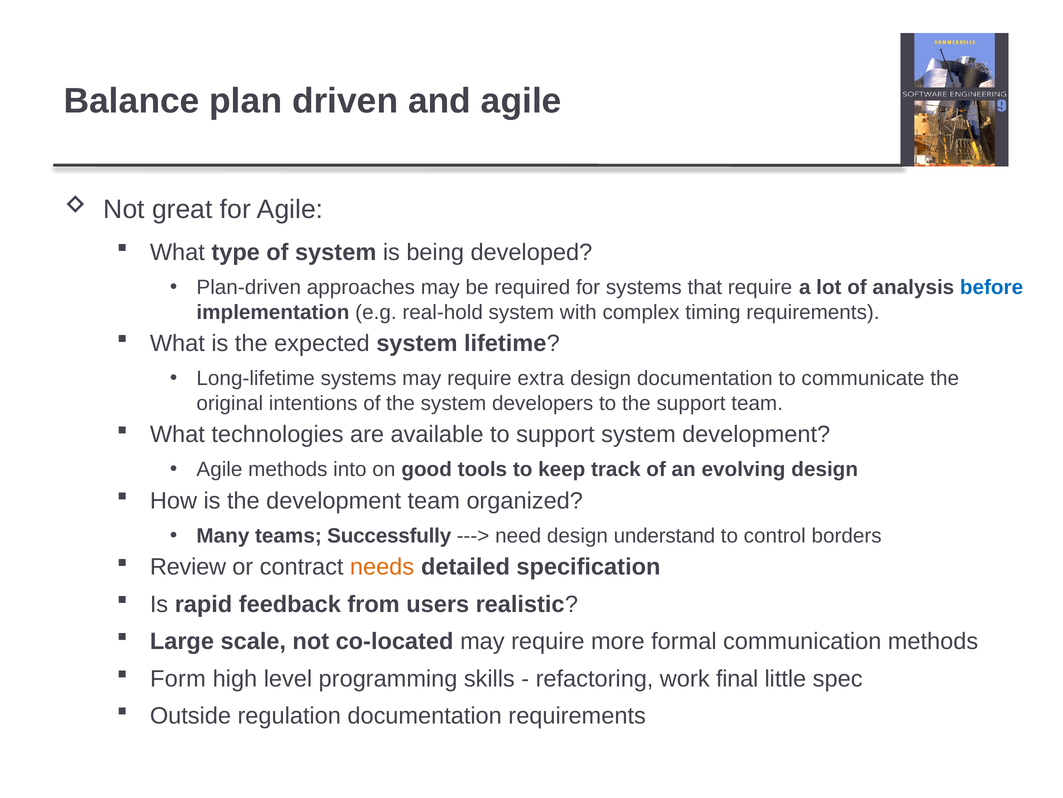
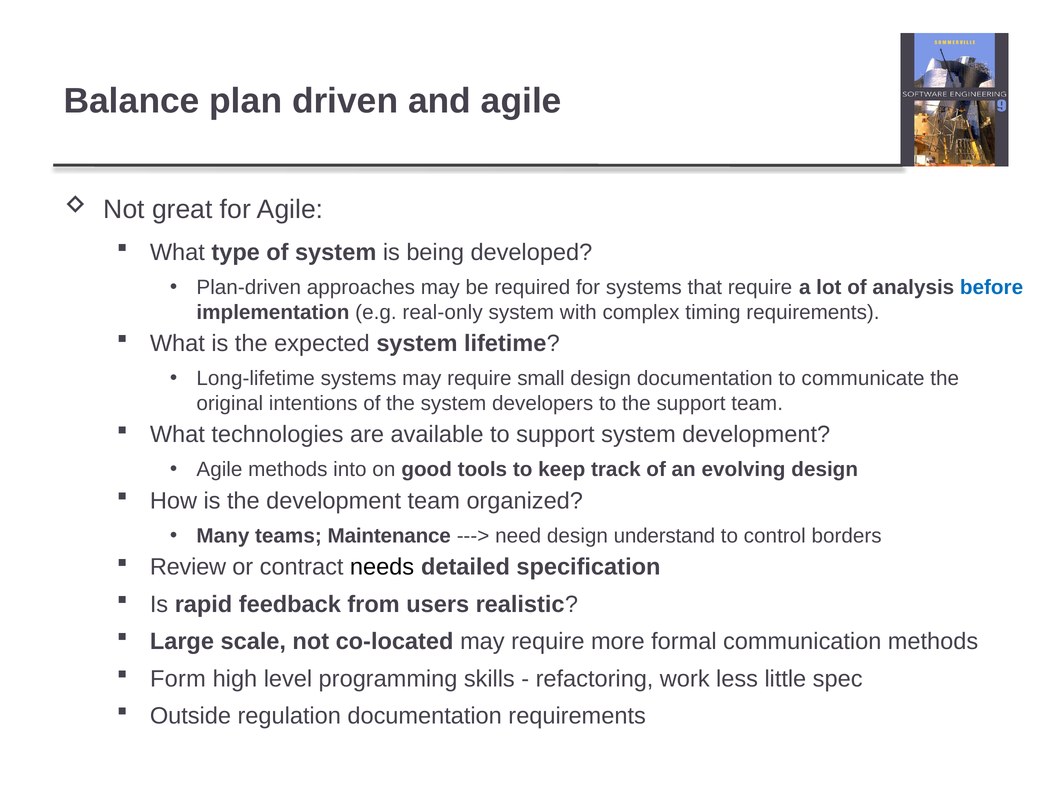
real-hold: real-hold -> real-only
extra: extra -> small
Successfully: Successfully -> Maintenance
needs colour: orange -> black
final: final -> less
